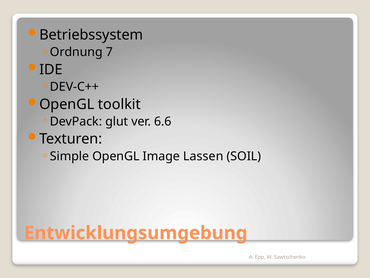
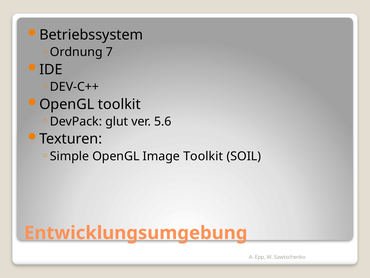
6.6: 6.6 -> 5.6
Image Lassen: Lassen -> Toolkit
